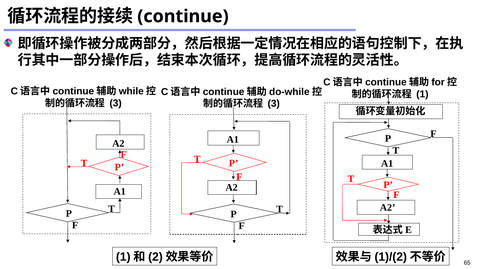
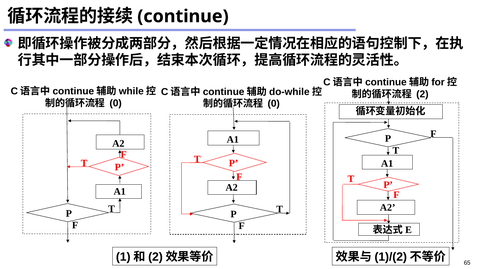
1: 1 -> 2
3 at (116, 103): 3 -> 0
3 at (274, 104): 3 -> 0
